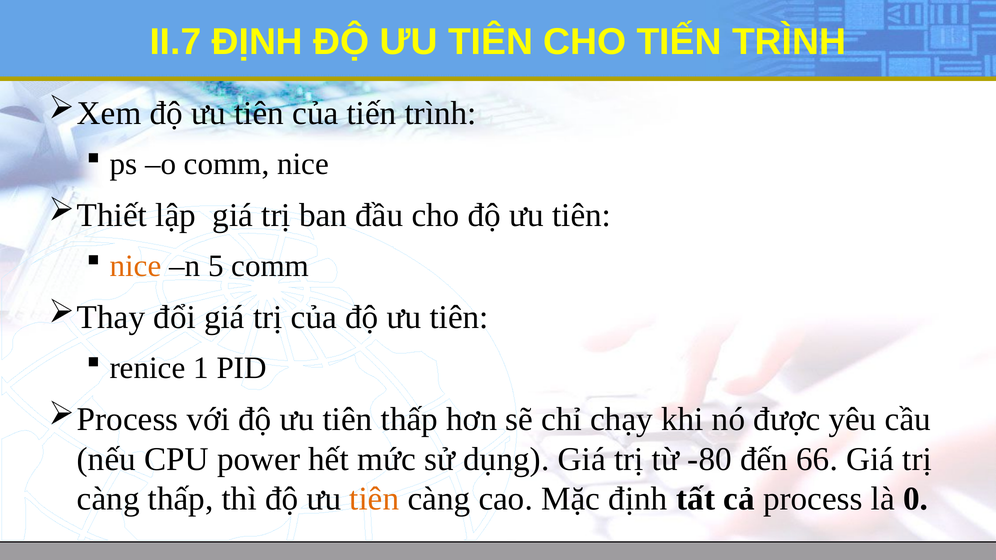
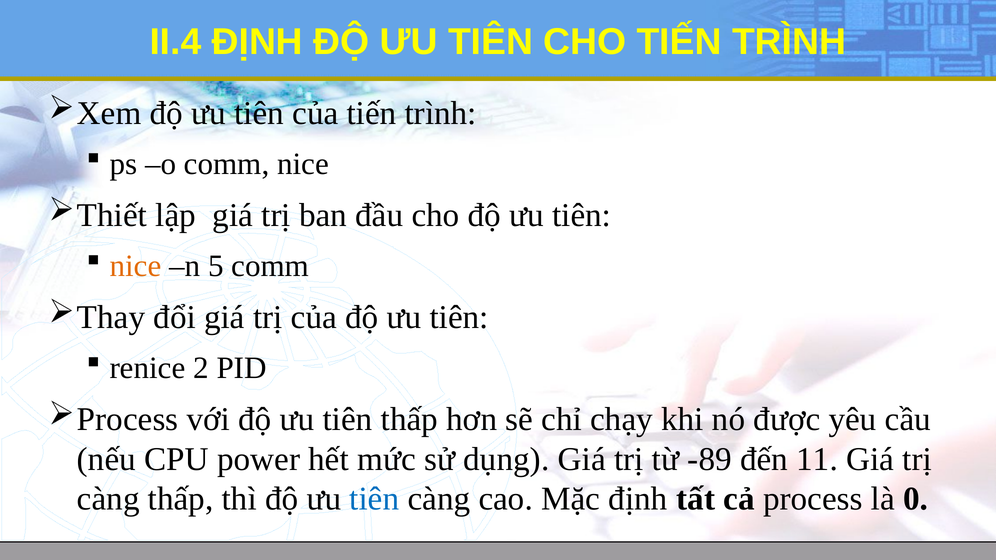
II.7: II.7 -> II.4
1: 1 -> 2
-80: -80 -> -89
66: 66 -> 11
tiên at (374, 499) colour: orange -> blue
